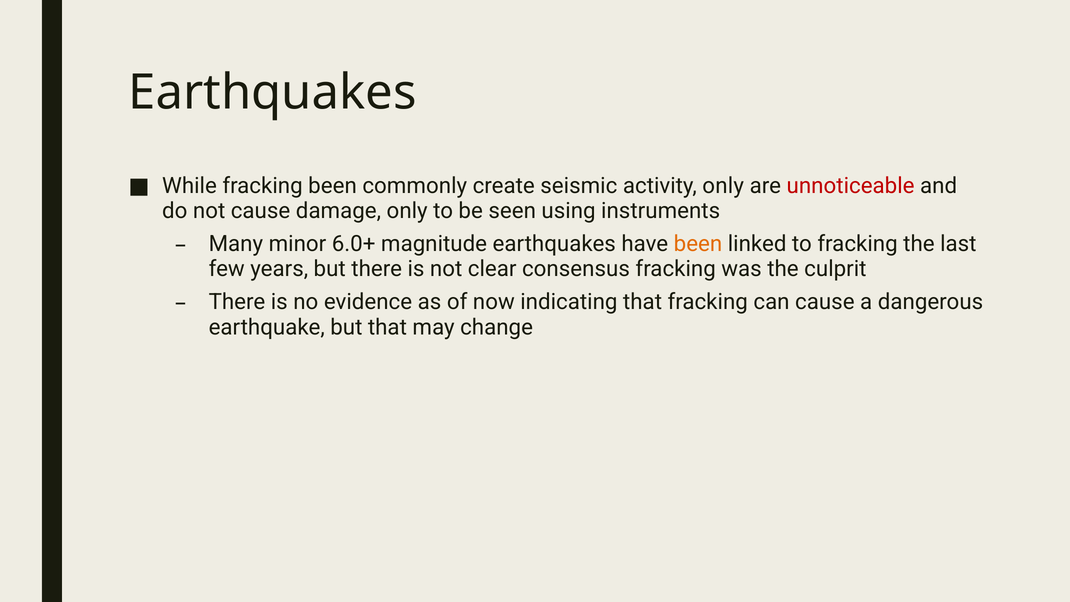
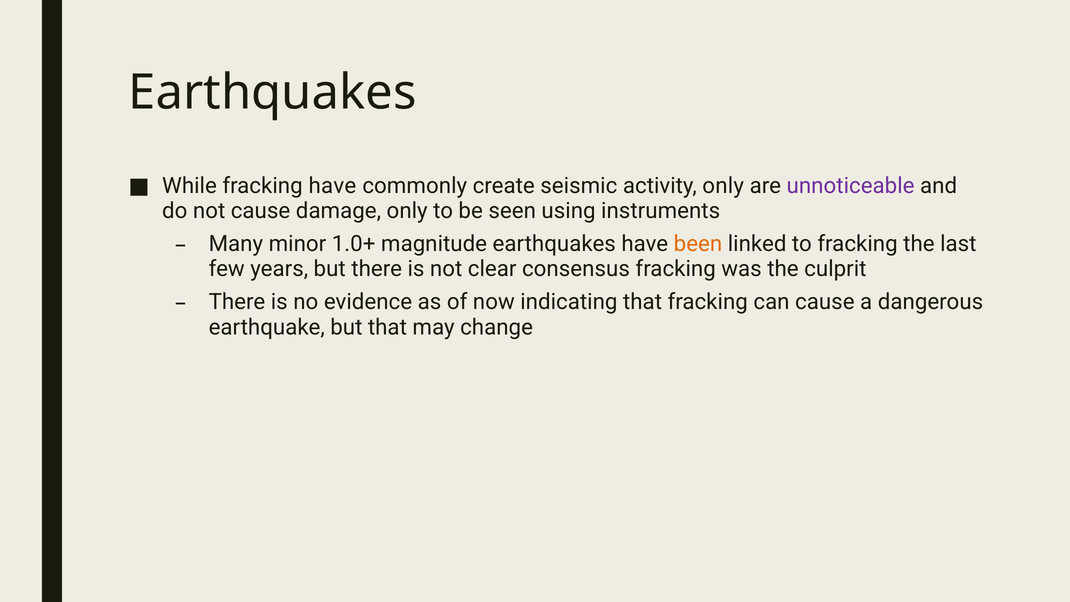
fracking been: been -> have
unnoticeable colour: red -> purple
6.0+: 6.0+ -> 1.0+
